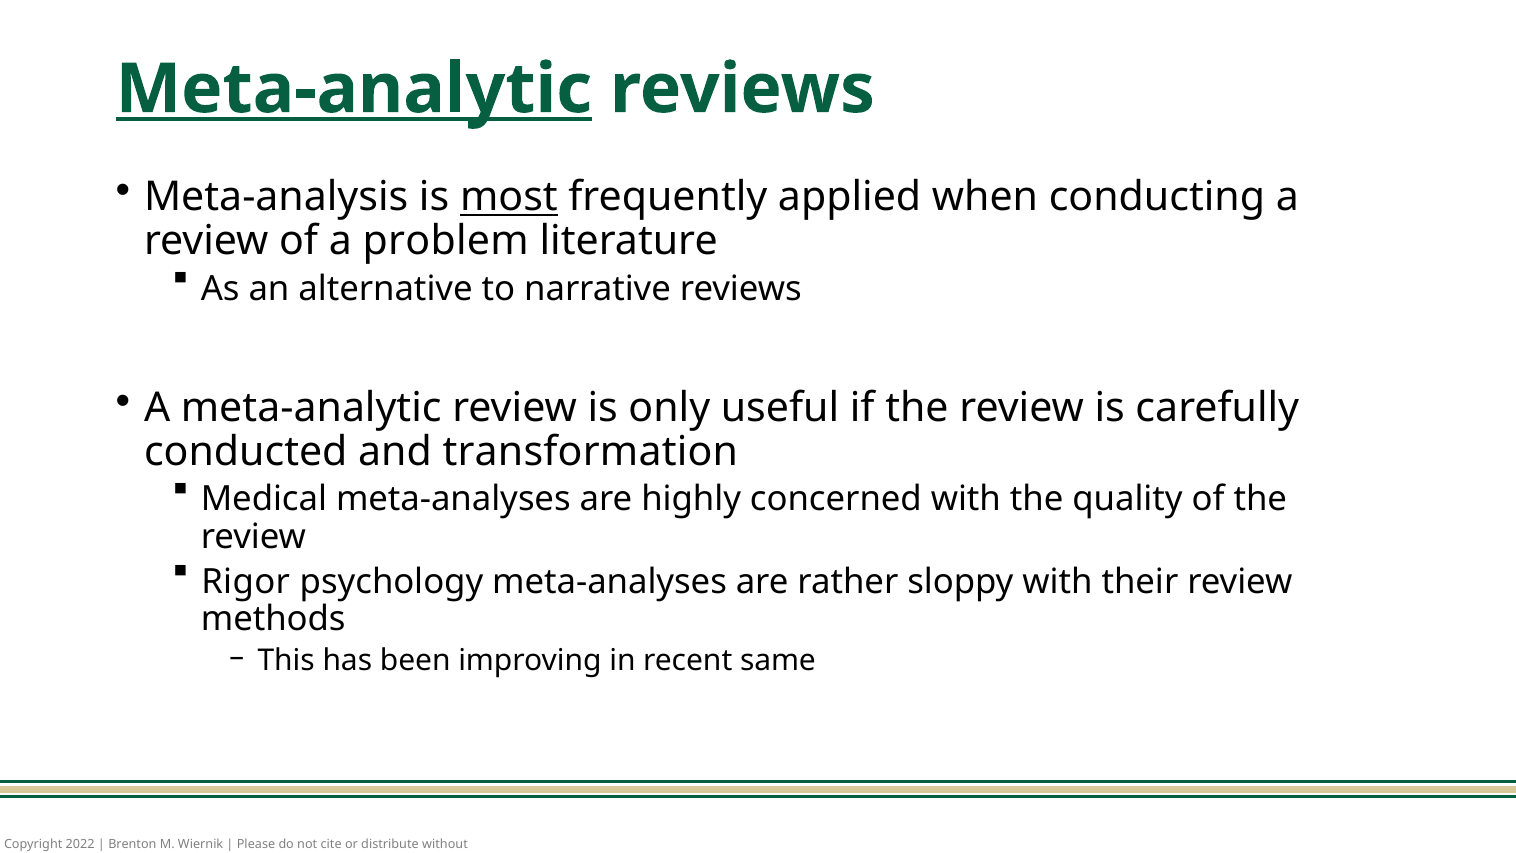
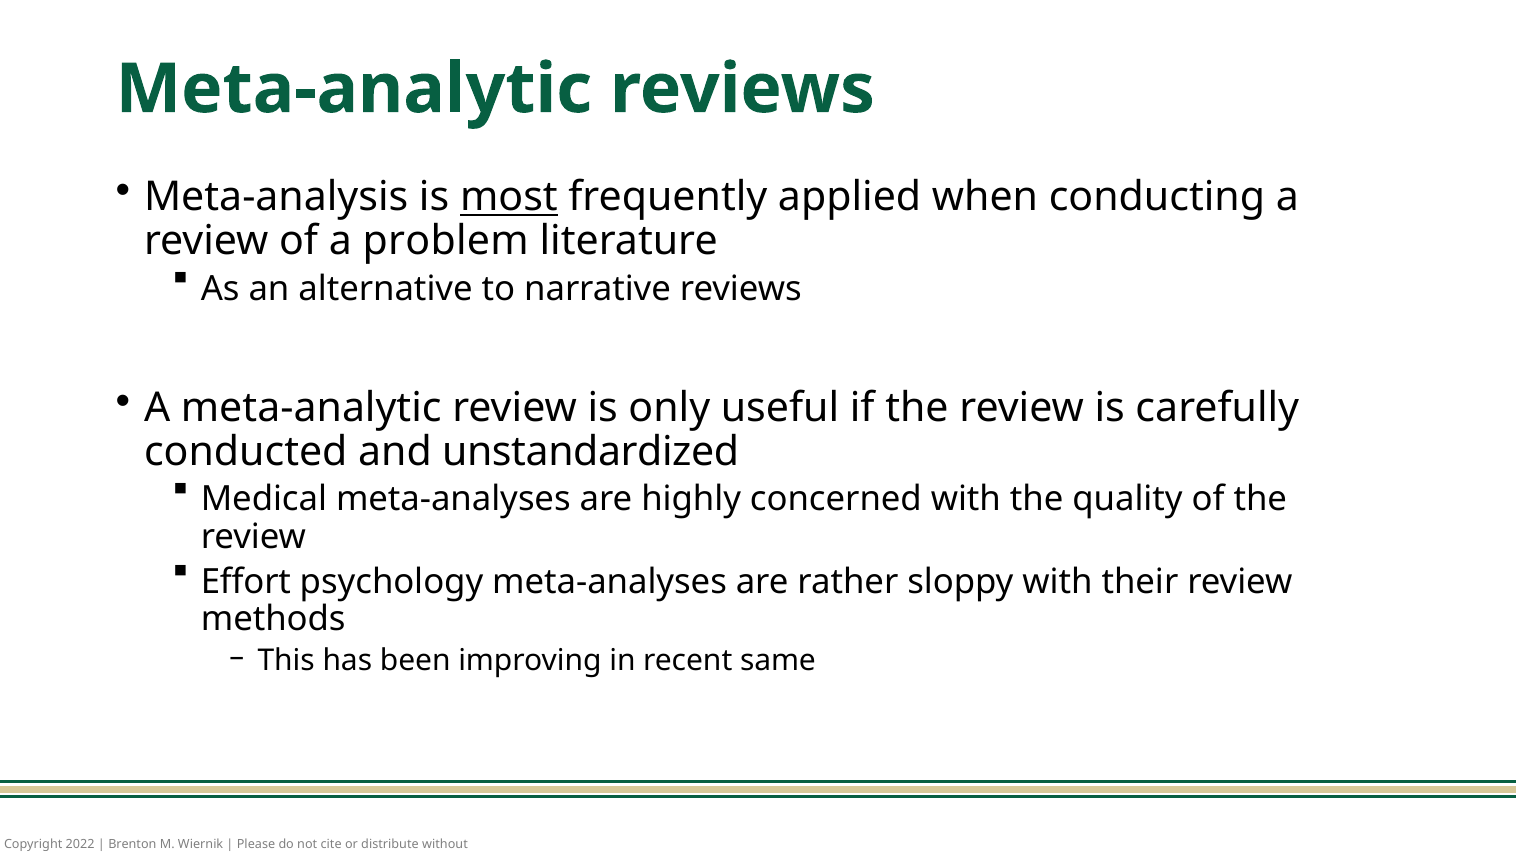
Meta-analytic at (354, 89) underline: present -> none
transformation: transformation -> unstandardized
Rigor: Rigor -> Effort
